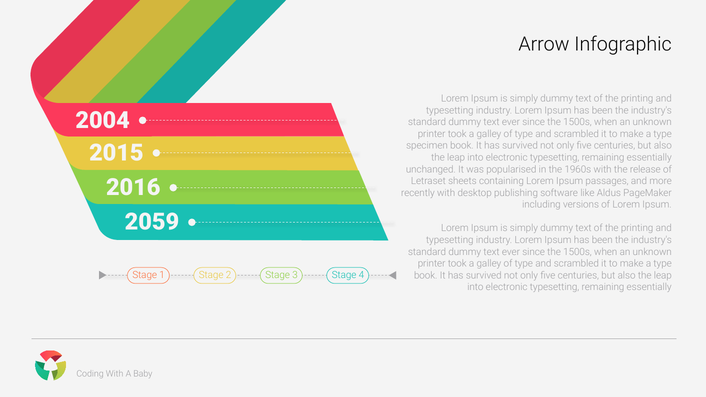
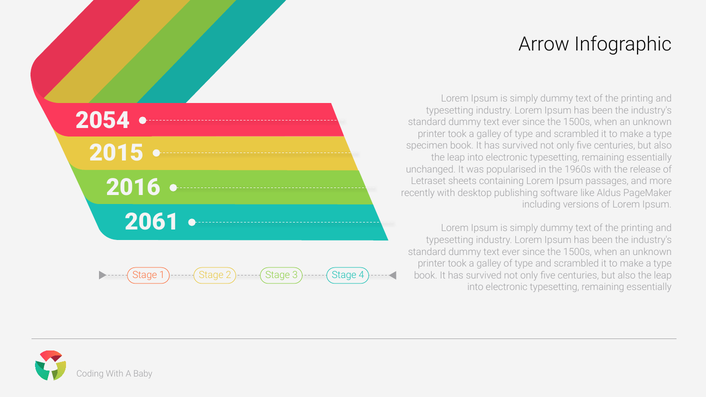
2004: 2004 -> 2054
2059: 2059 -> 2061
